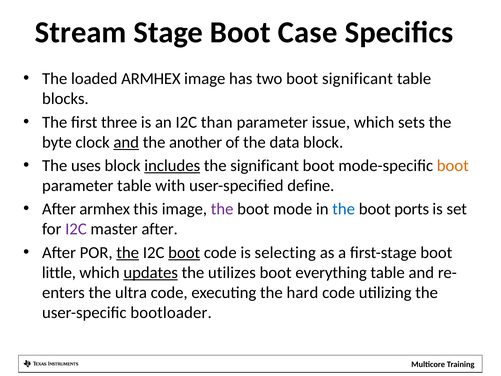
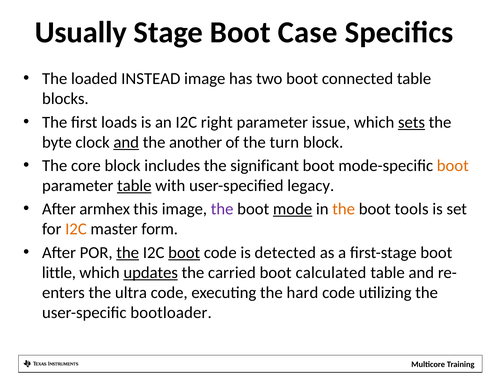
Stream: Stream -> Usually
loaded ARMHEX: ARMHEX -> INSTEAD
boot significant: significant -> connected
three: three -> loads
than: than -> right
sets underline: none -> present
data: data -> turn
uses: uses -> core
includes underline: present -> none
table at (134, 186) underline: none -> present
define: define -> legacy
mode underline: none -> present
the at (344, 209) colour: blue -> orange
ports: ports -> tools
I2C at (76, 229) colour: purple -> orange
master after: after -> form
selecting: selecting -> detected
utilizes: utilizes -> carried
everything: everything -> calculated
